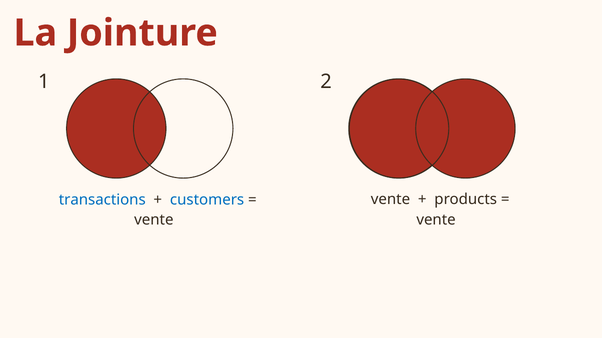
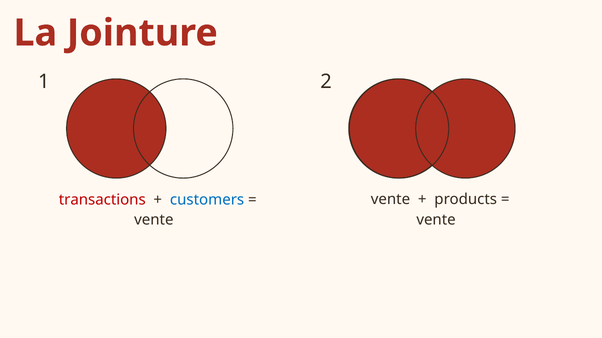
transactions colour: blue -> red
